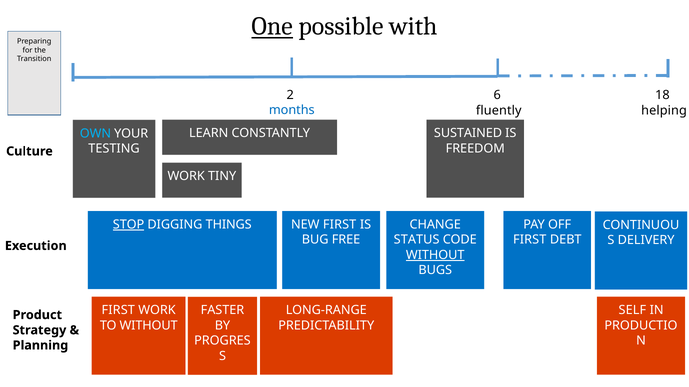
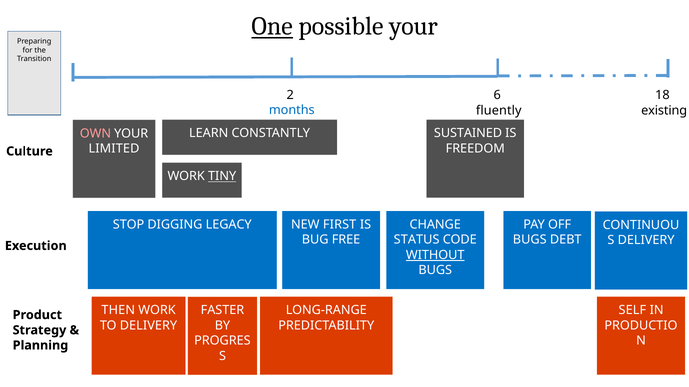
possible with: with -> your
helping: helping -> existing
OWN colour: light blue -> pink
TESTING: TESTING -> LIMITED
TINY underline: none -> present
STOP underline: present -> none
THINGS: THINGS -> LEGACY
FIRST at (530, 240): FIRST -> BUGS
FIRST at (118, 311): FIRST -> THEN
TO WITHOUT: WITHOUT -> DELIVERY
